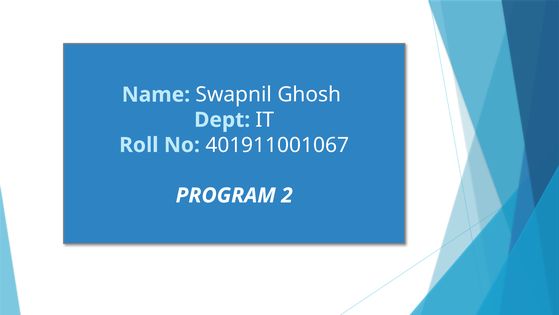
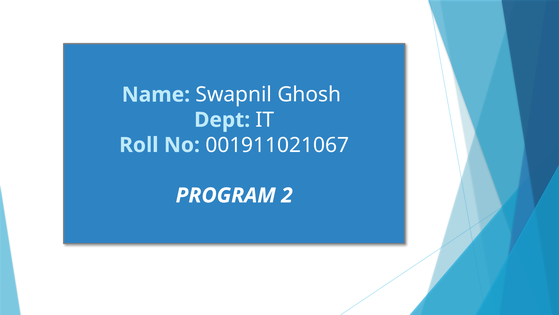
401911001067: 401911001067 -> 001911021067
